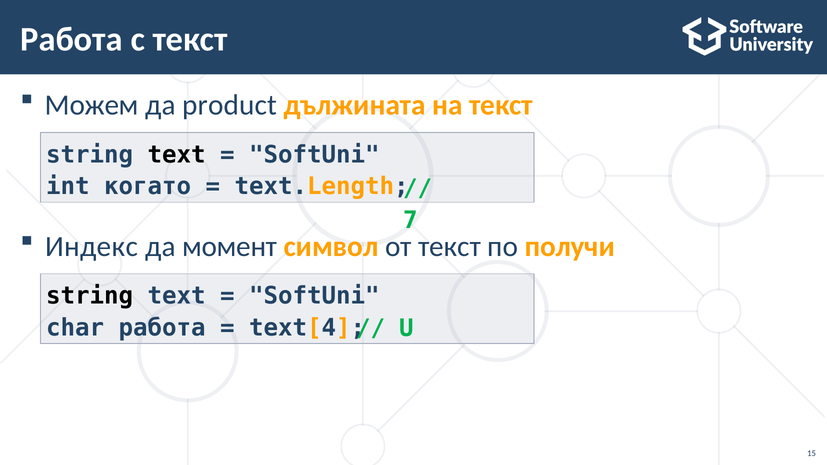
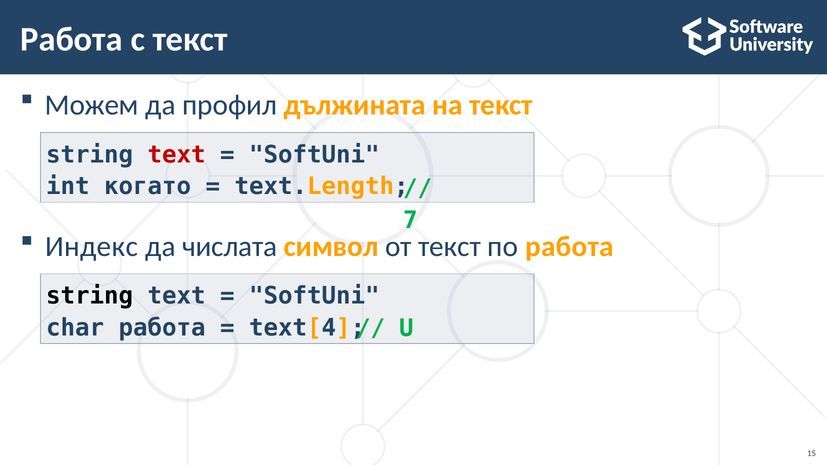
product: product -> профил
text at (177, 155) colour: black -> red
момент: момент -> числата
по получи: получи -> работа
